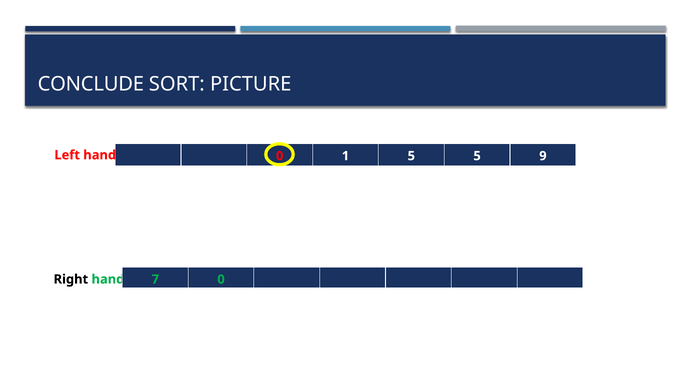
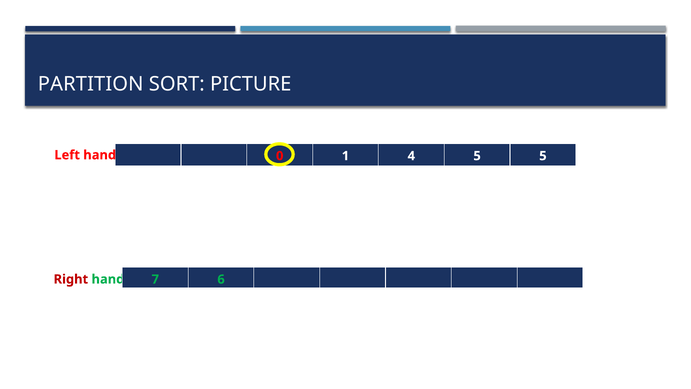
CONCLUDE: CONCLUDE -> PARTITION
1 5: 5 -> 4
5 9: 9 -> 5
Right colour: black -> red
7 0: 0 -> 6
